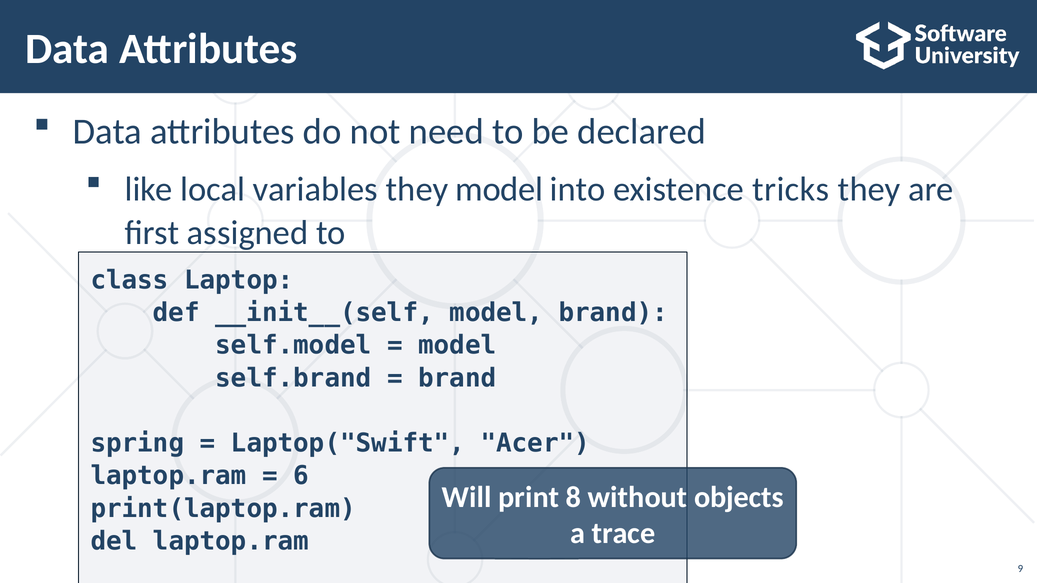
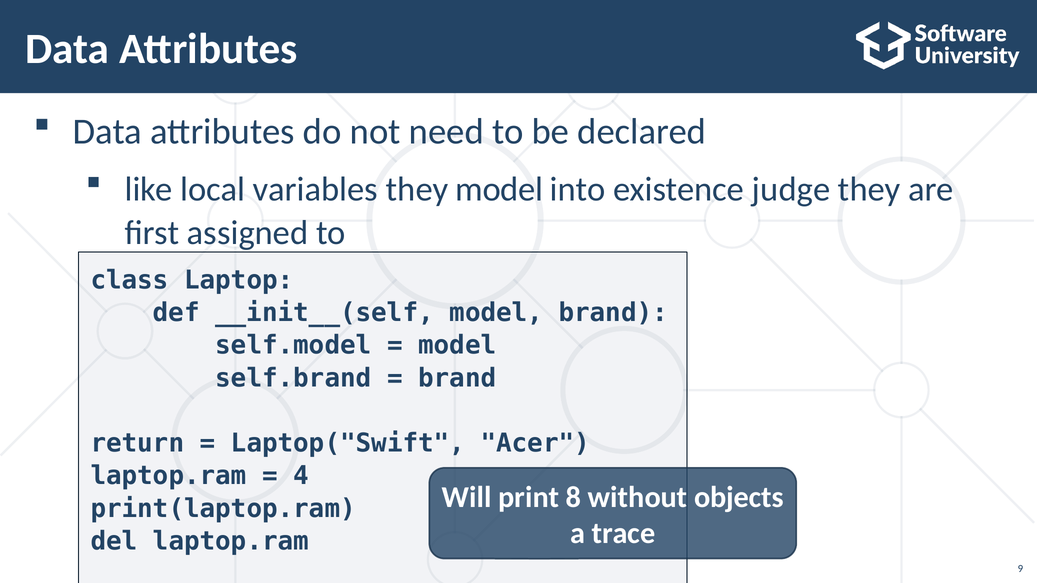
tricks: tricks -> judge
spring: spring -> return
6: 6 -> 4
